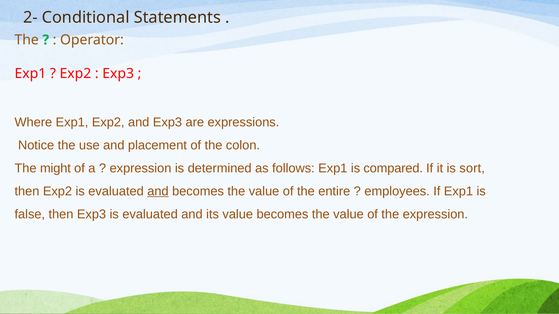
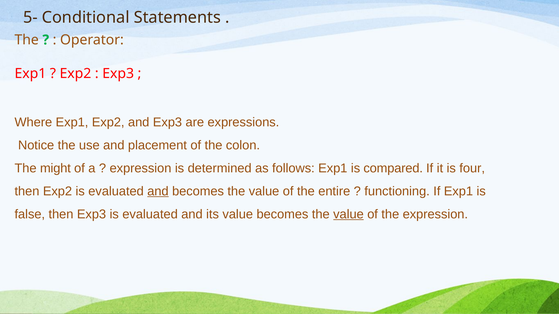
2-: 2- -> 5-
sort: sort -> four
employees: employees -> functioning
value at (348, 214) underline: none -> present
